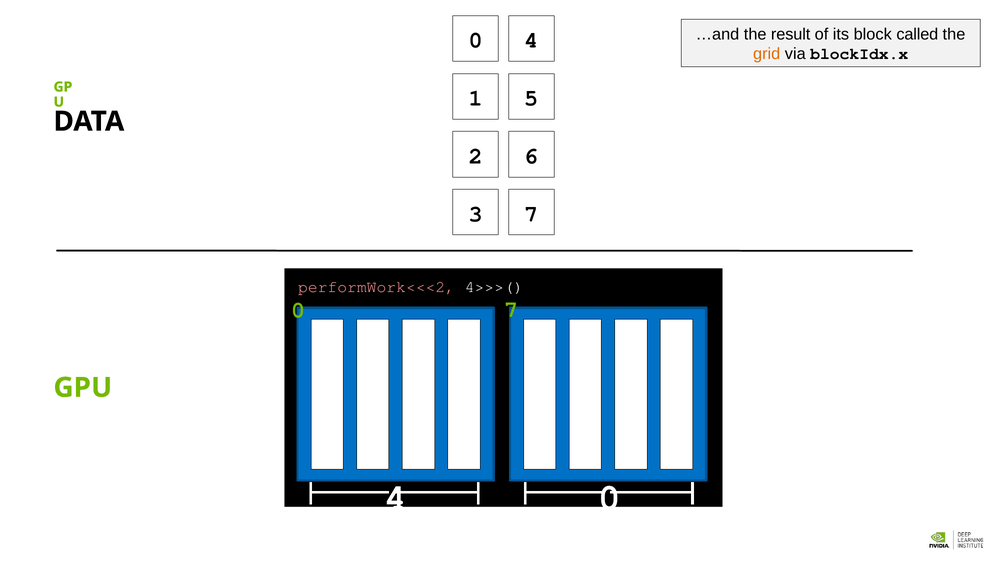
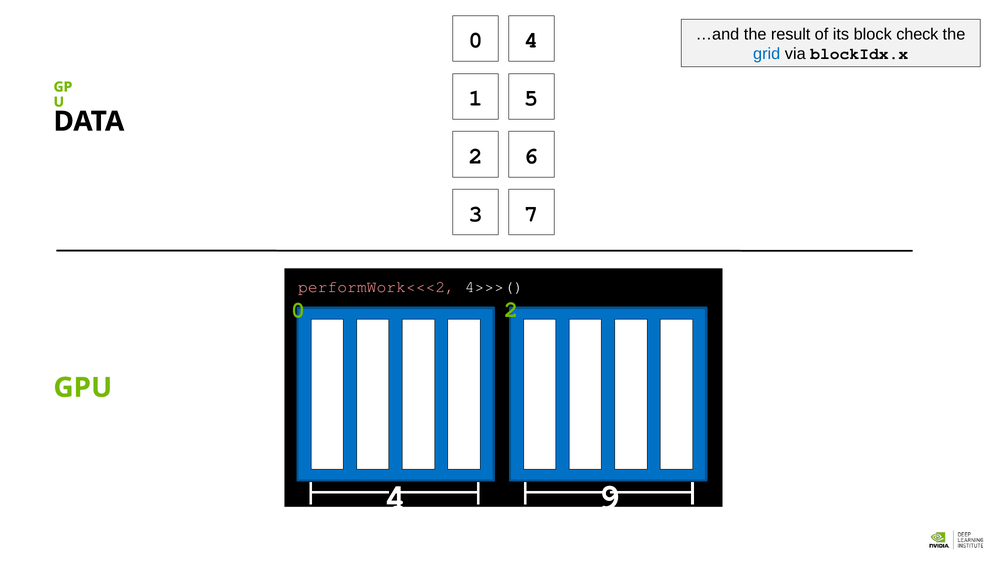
called: called -> check
grid colour: orange -> blue
0 7: 7 -> 2
4 0: 0 -> 9
